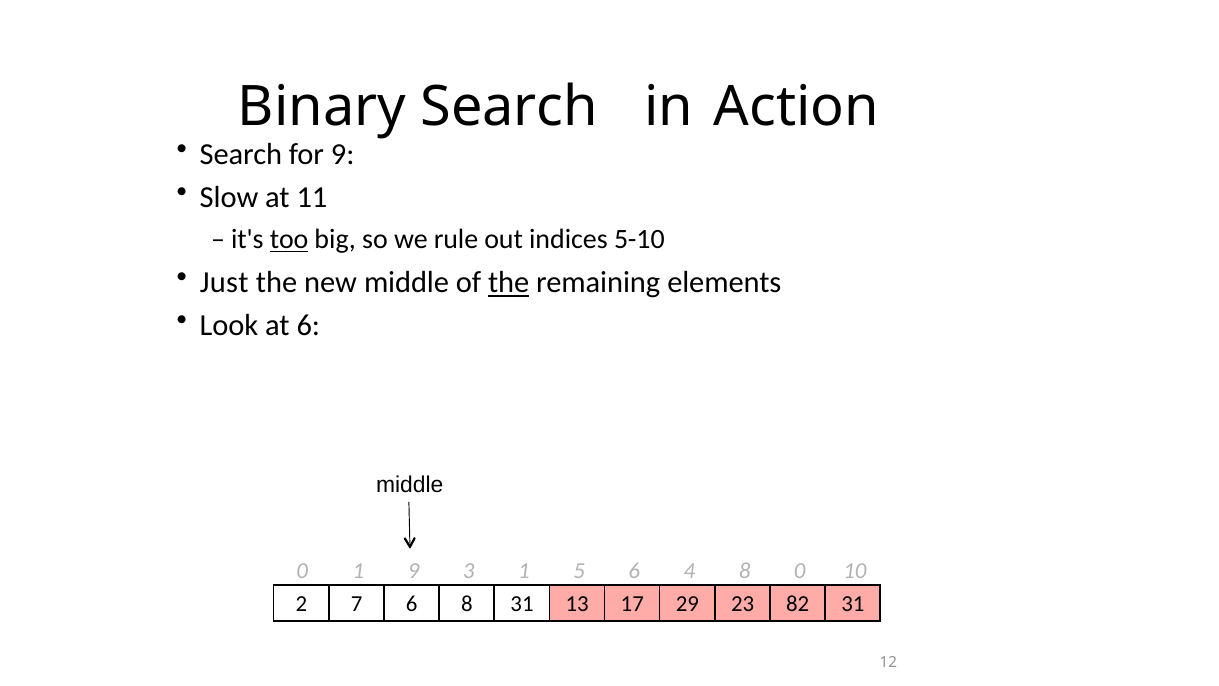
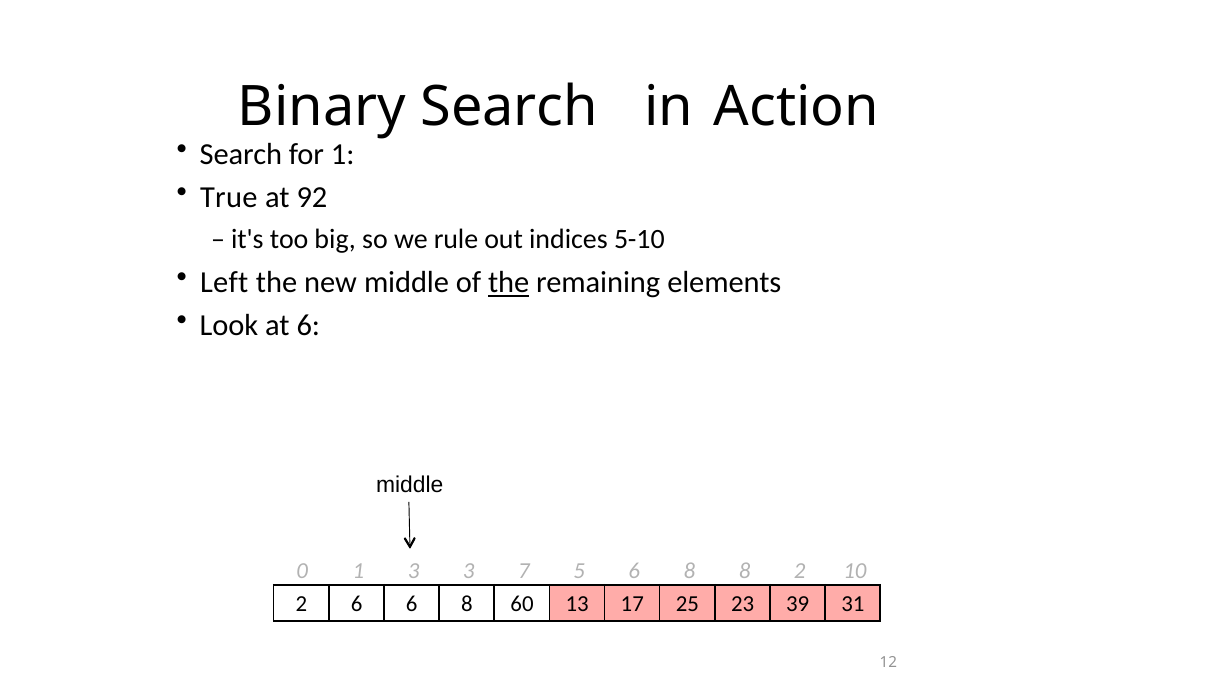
for 9: 9 -> 1
Slow: Slow -> True
11: 11 -> 92
too underline: present -> none
Just: Just -> Left
1 9: 9 -> 3
3 1: 1 -> 7
5 6 4: 4 -> 8
8 0: 0 -> 2
2 7: 7 -> 6
8 31: 31 -> 60
29: 29 -> 25
82: 82 -> 39
